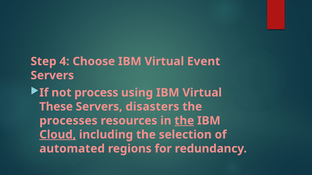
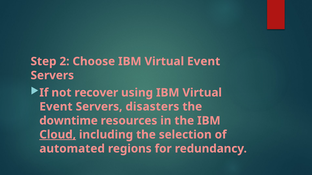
4: 4 -> 2
process: process -> recover
These at (56, 107): These -> Event
processes: processes -> downtime
the at (184, 121) underline: present -> none
